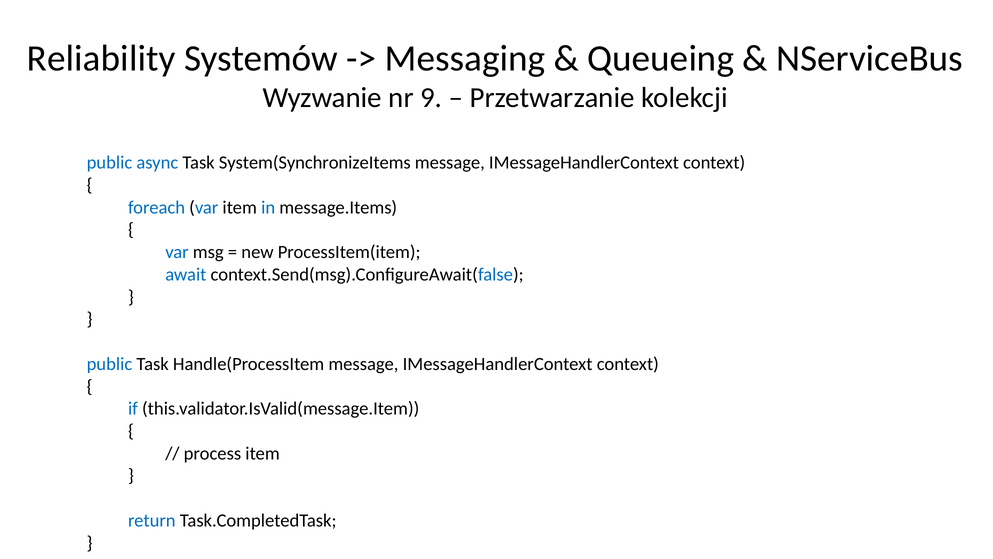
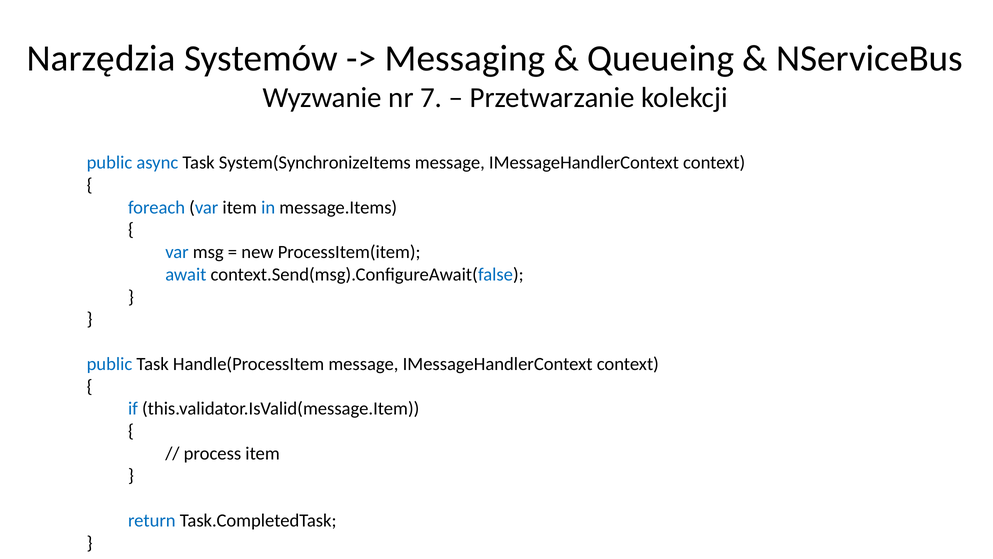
Reliability: Reliability -> Narzędzia
9: 9 -> 7
